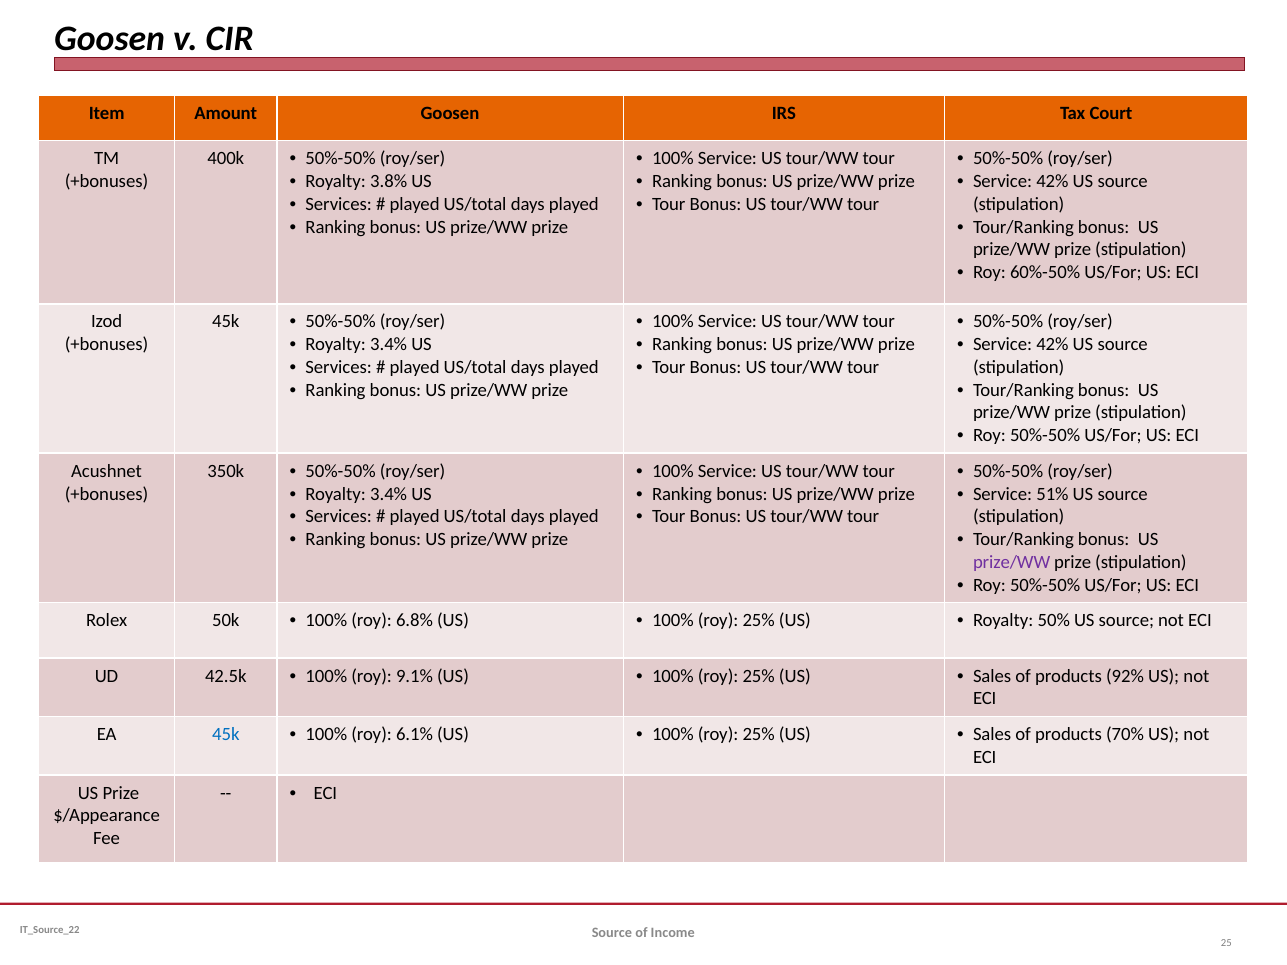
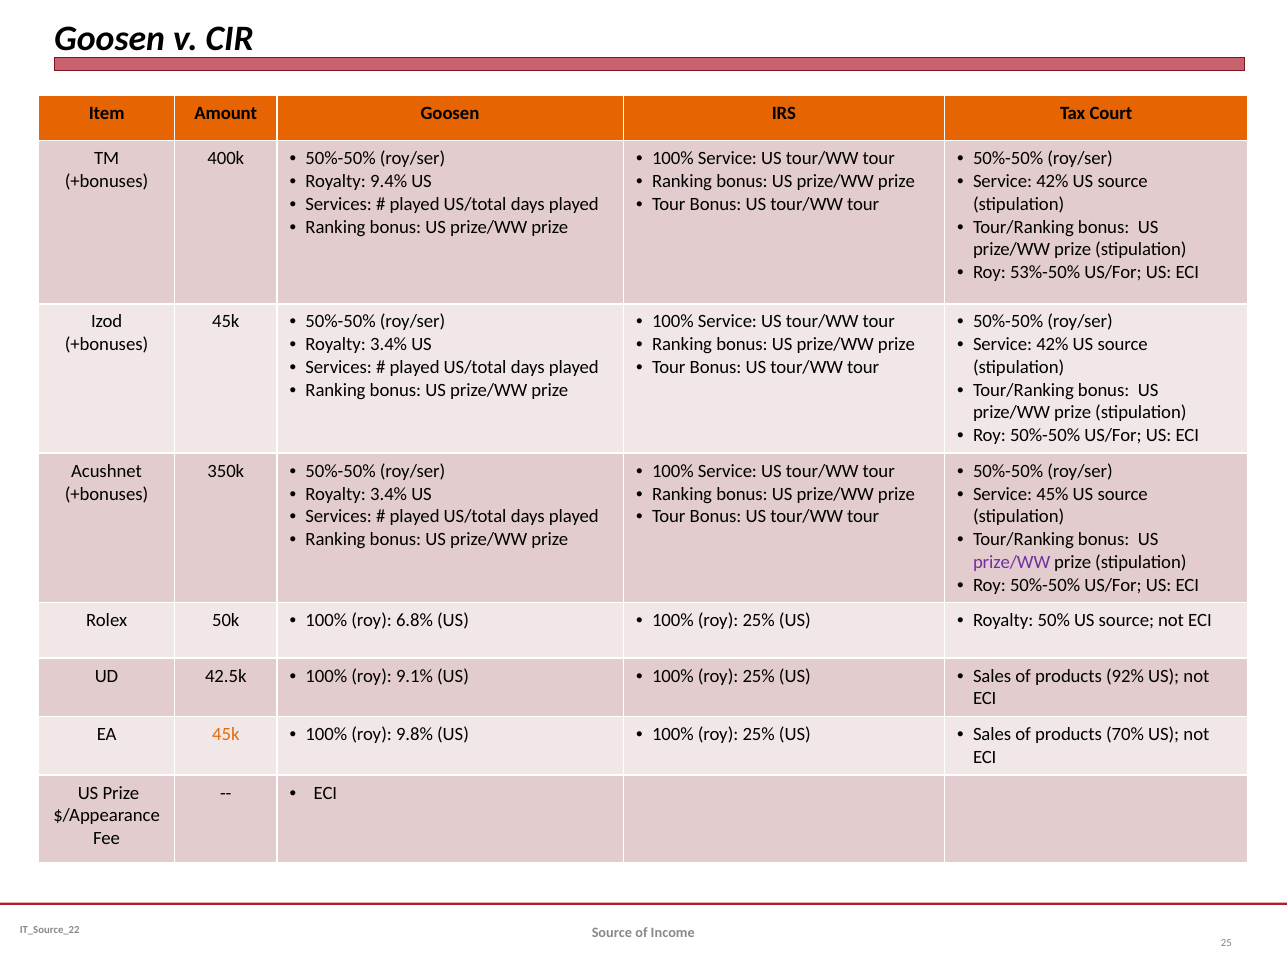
3.8%: 3.8% -> 9.4%
60%-50%: 60%-50% -> 53%-50%
51%: 51% -> 45%
45k at (226, 735) colour: blue -> orange
6.1%: 6.1% -> 9.8%
